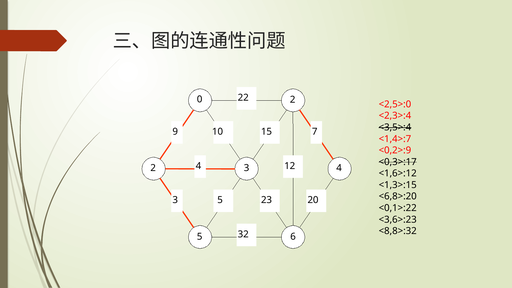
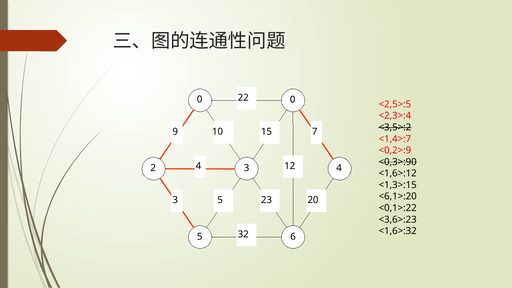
0 2: 2 -> 0
<2,5>:0: <2,5>:0 -> <2,5>:5
<3,5>:4: <3,5>:4 -> <3,5>:2
<0,3>:17: <0,3>:17 -> <0,3>:90
<6,8>:20: <6,8>:20 -> <6,1>:20
<8,8>:32: <8,8>:32 -> <1,6>:32
